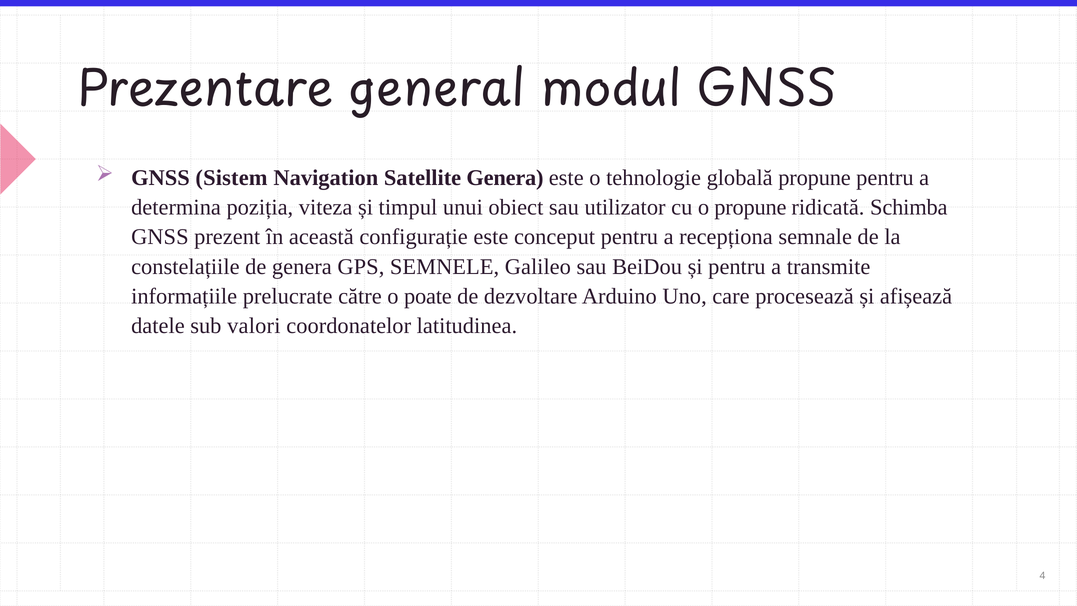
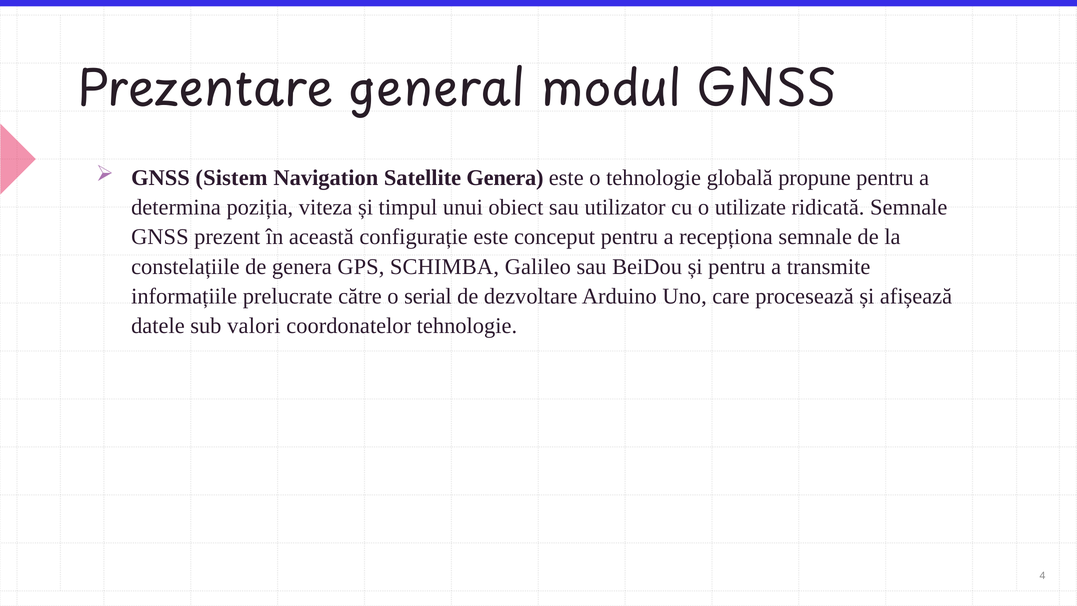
o propune: propune -> utilizate
ridicată Schimba: Schimba -> Semnale
SEMNELE: SEMNELE -> SCHIMBA
poate: poate -> serial
coordonatelor latitudinea: latitudinea -> tehnologie
